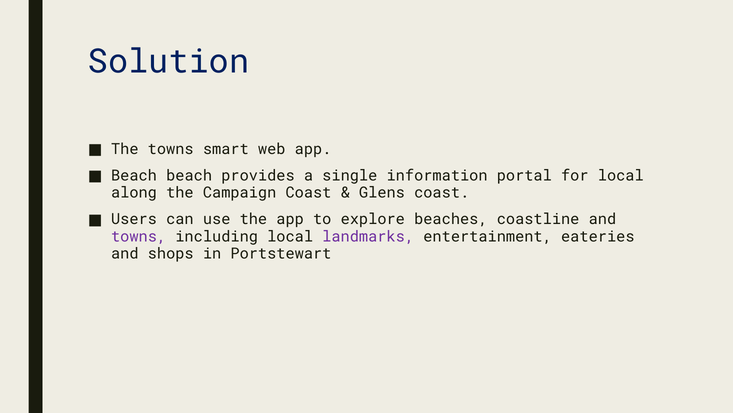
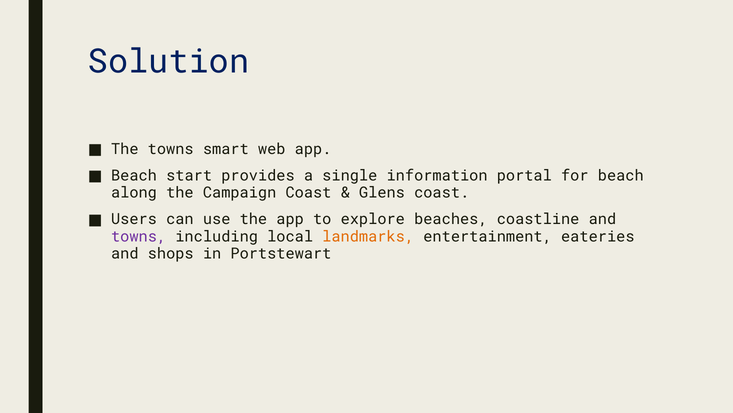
Beach beach: beach -> start
for local: local -> beach
landmarks colour: purple -> orange
